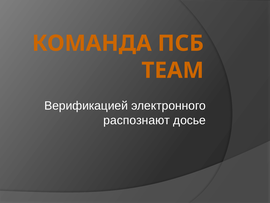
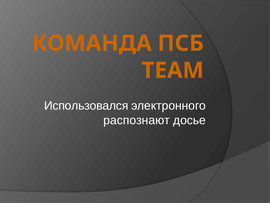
Верификацией: Верификацией -> Использовался
